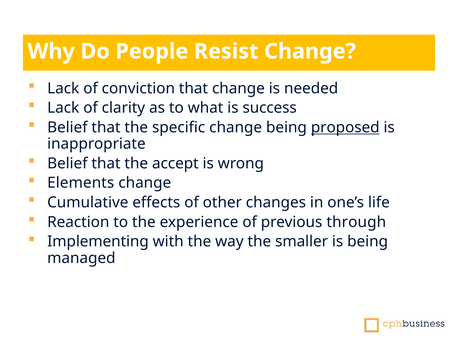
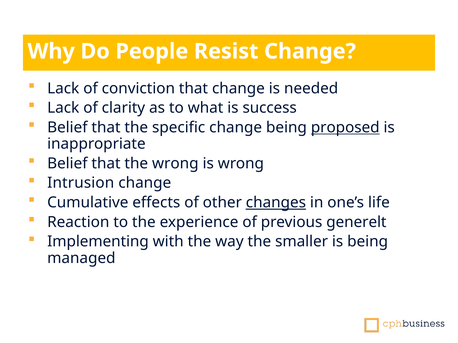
the accept: accept -> wrong
Elements: Elements -> Intrusion
changes underline: none -> present
through: through -> generelt
